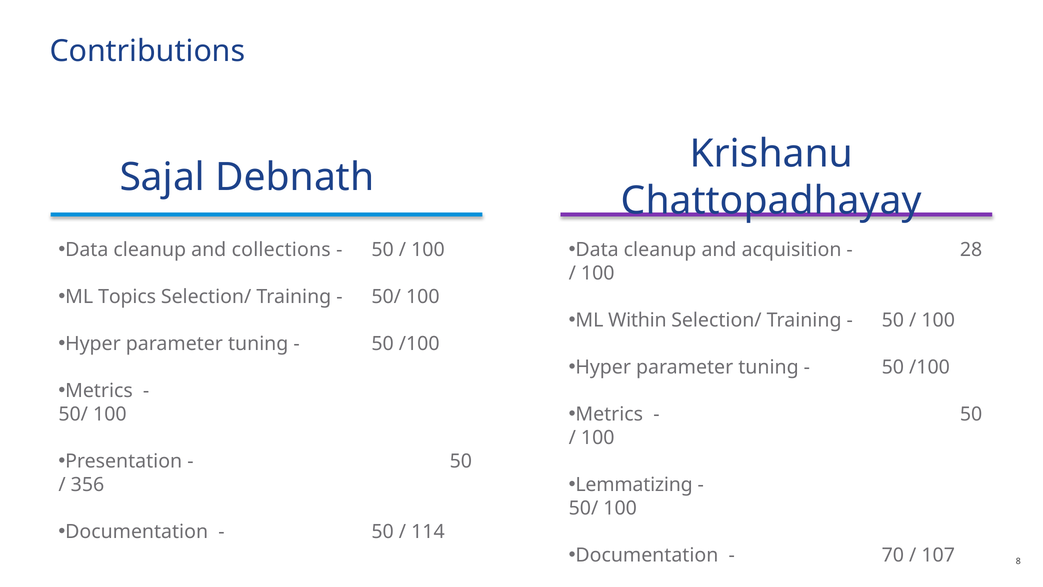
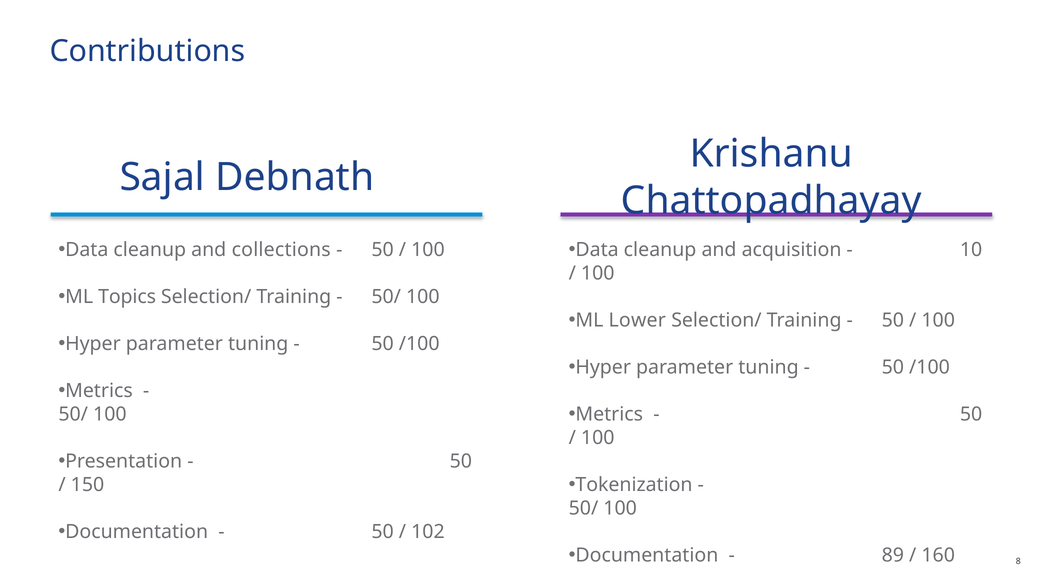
28: 28 -> 10
Within: Within -> Lower
Lemmatizing: Lemmatizing -> Tokenization
356: 356 -> 150
114: 114 -> 102
70: 70 -> 89
107: 107 -> 160
